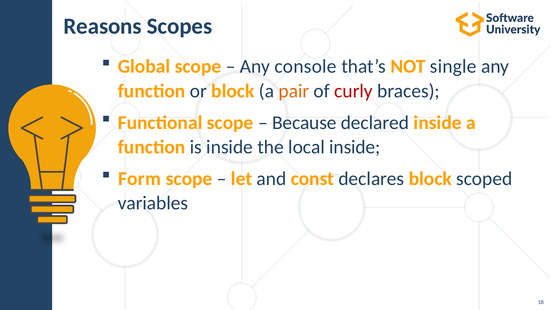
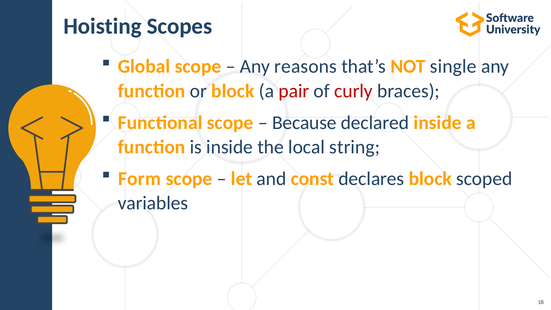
Reasons: Reasons -> Hoisting
console: console -> reasons
pair colour: orange -> red
local inside: inside -> string
